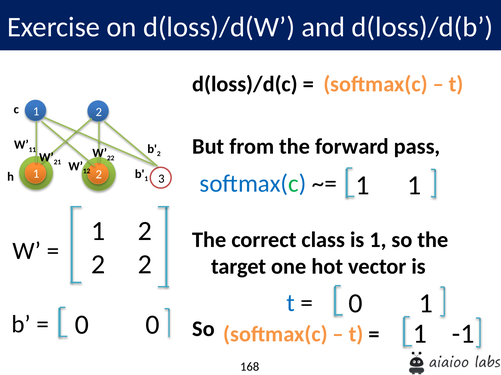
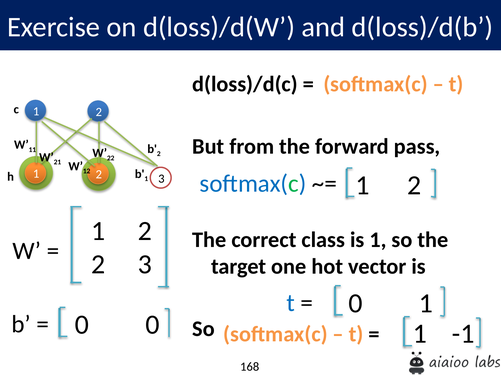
1 at (414, 186): 1 -> 2
2 at (145, 265): 2 -> 3
